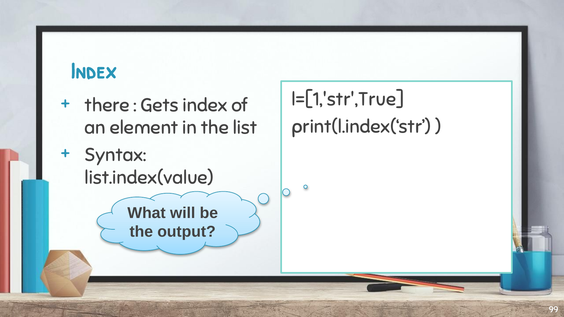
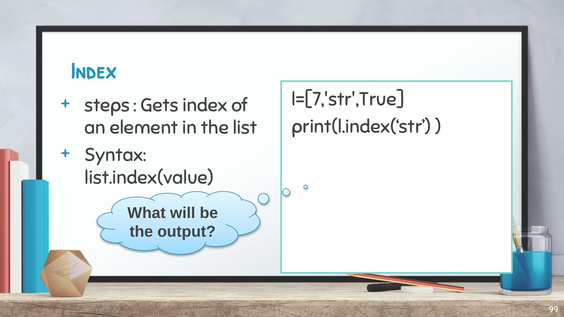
l=[1,'str',True: l=[1,'str',True -> l=[7,'str',True
there: there -> steps
